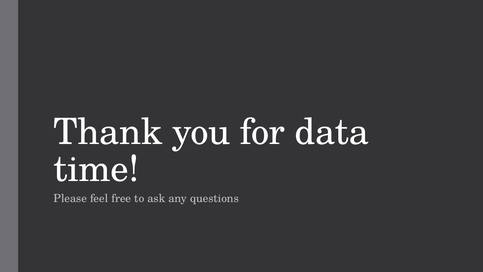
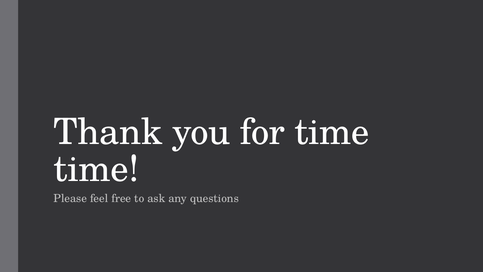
for data: data -> time
